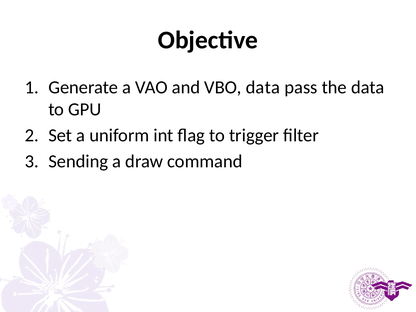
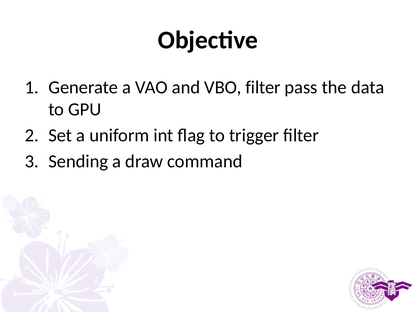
VBO data: data -> filter
